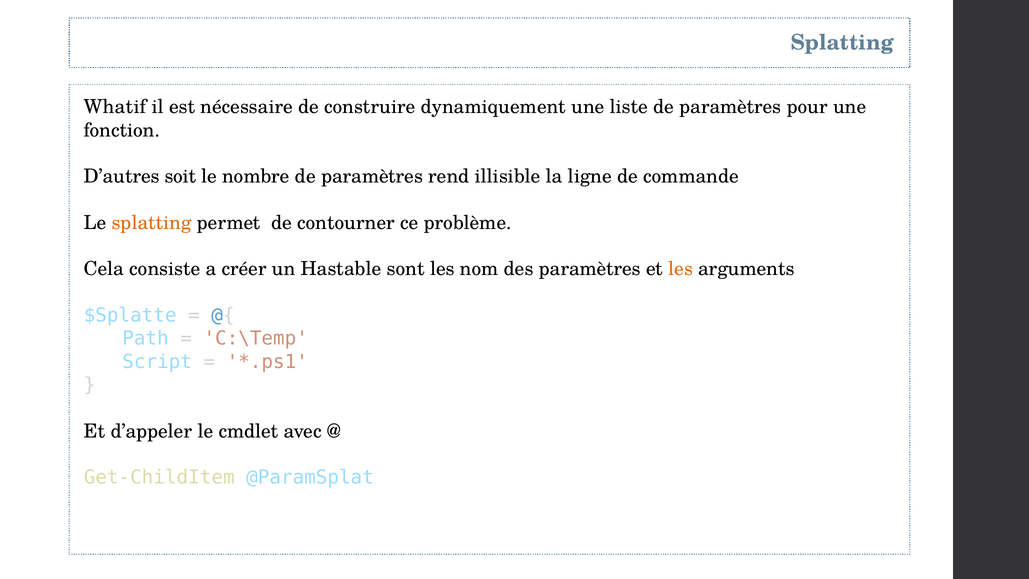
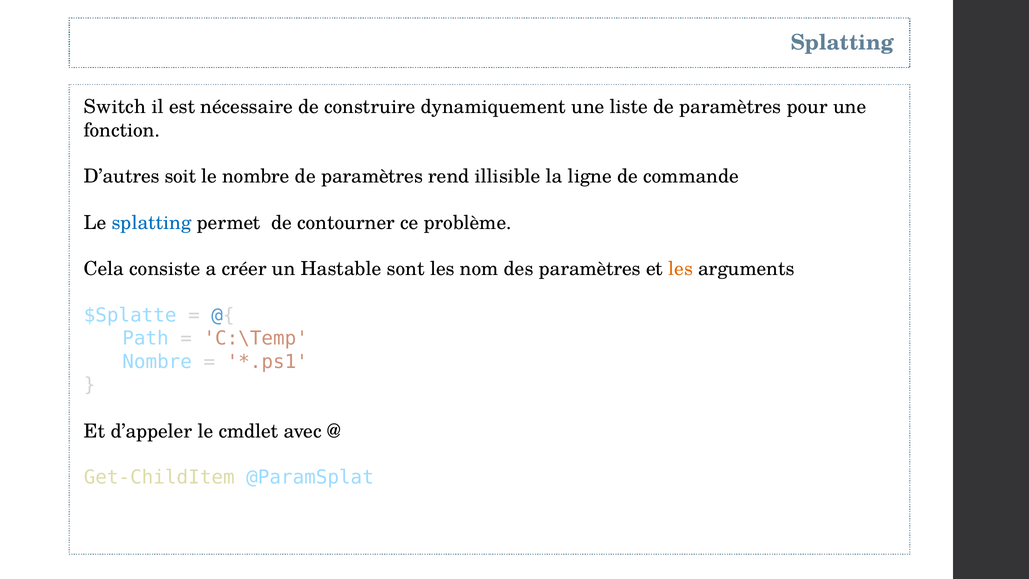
Whatif: Whatif -> Switch
splatting at (152, 223) colour: orange -> blue
Script at (157, 362): Script -> Nombre
